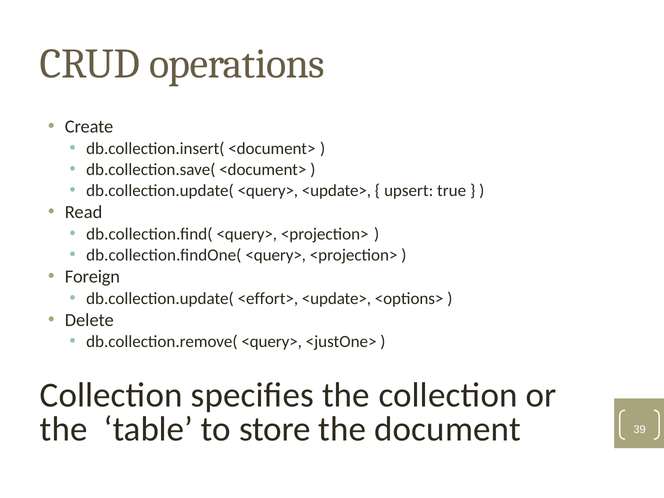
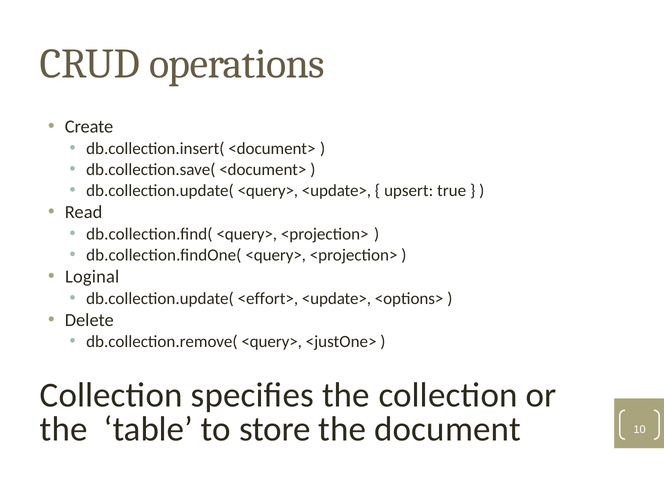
Foreign: Foreign -> Loginal
39: 39 -> 10
